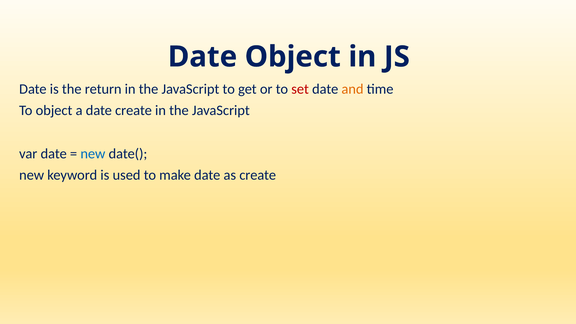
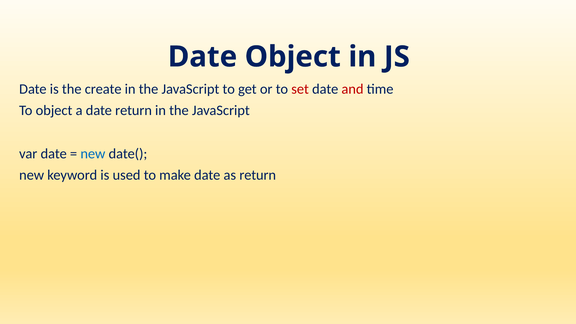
return: return -> create
and colour: orange -> red
date create: create -> return
as create: create -> return
